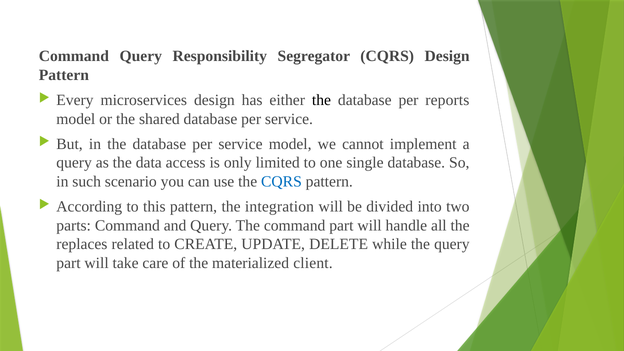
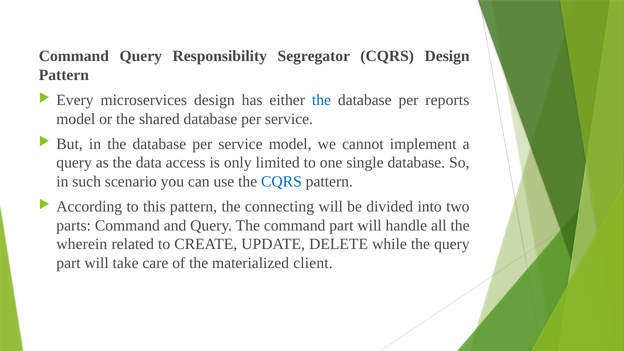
the at (321, 100) colour: black -> blue
integration: integration -> connecting
replaces: replaces -> wherein
